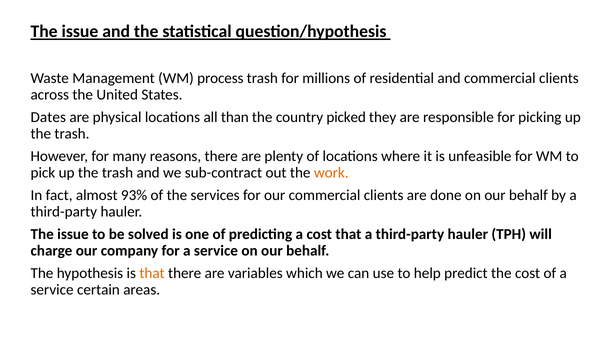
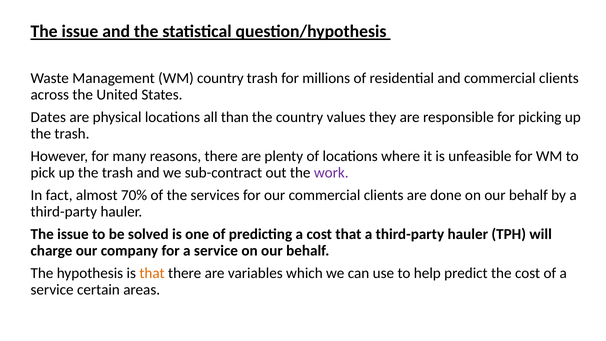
WM process: process -> country
picked: picked -> values
work colour: orange -> purple
93%: 93% -> 70%
